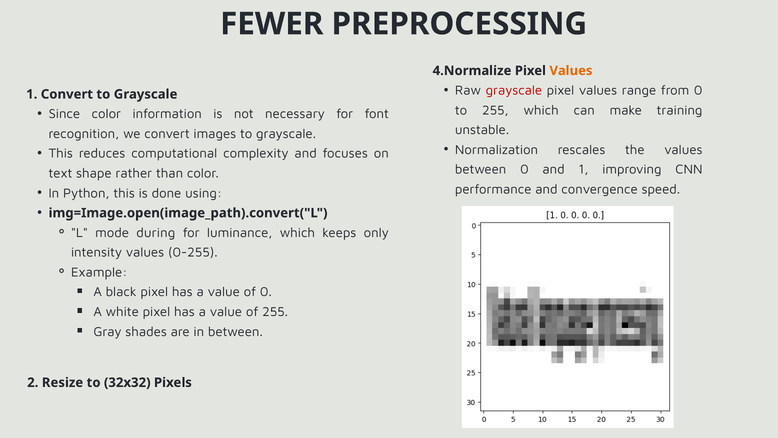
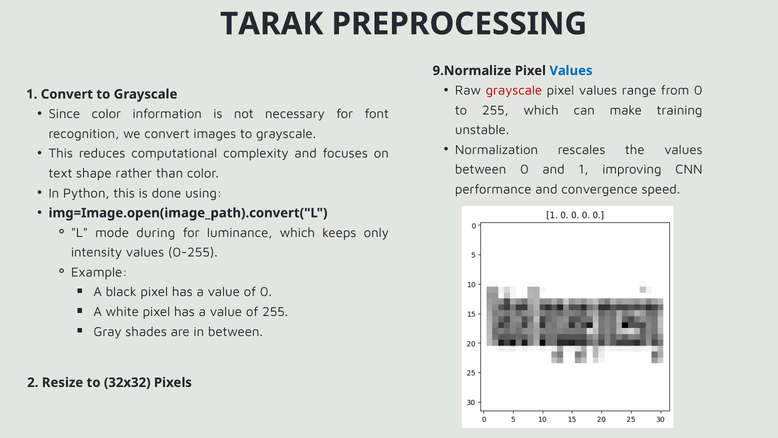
FEWER: FEWER -> TARAK
4.Normalize: 4.Normalize -> 9.Normalize
Values at (571, 71) colour: orange -> blue
